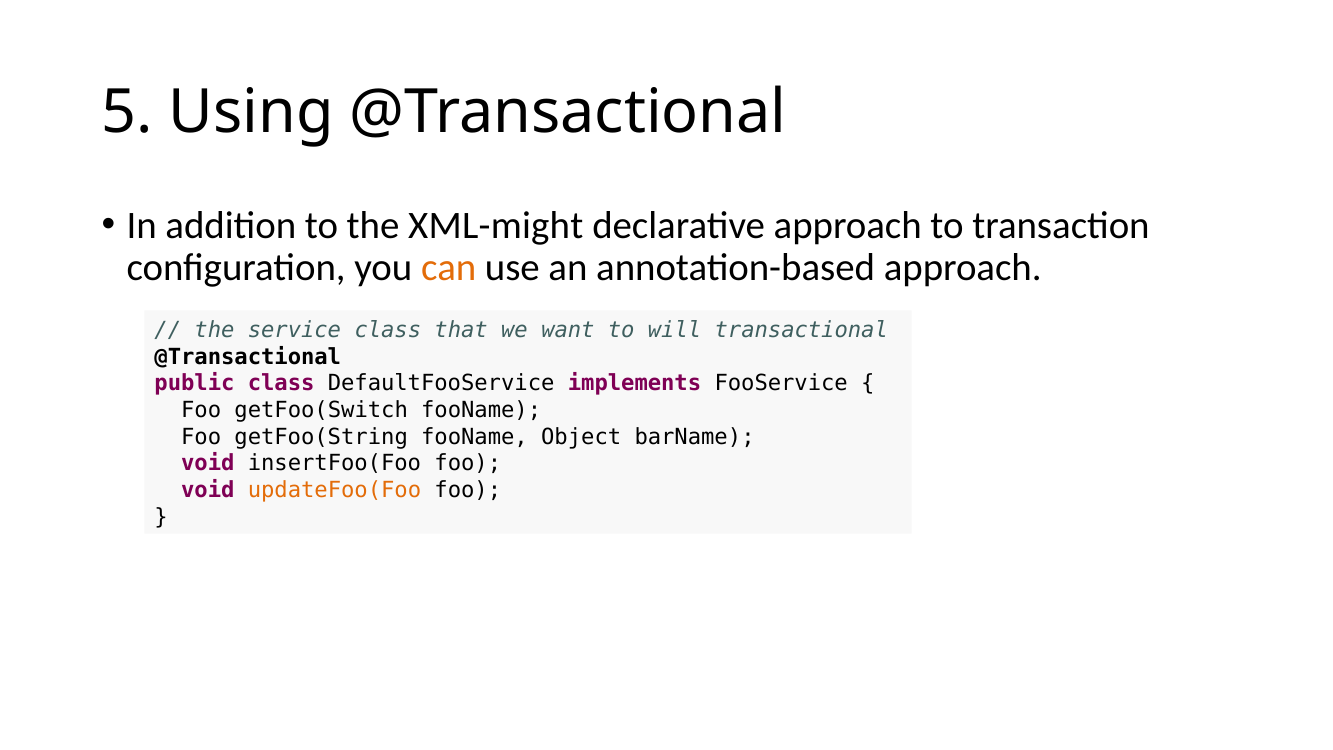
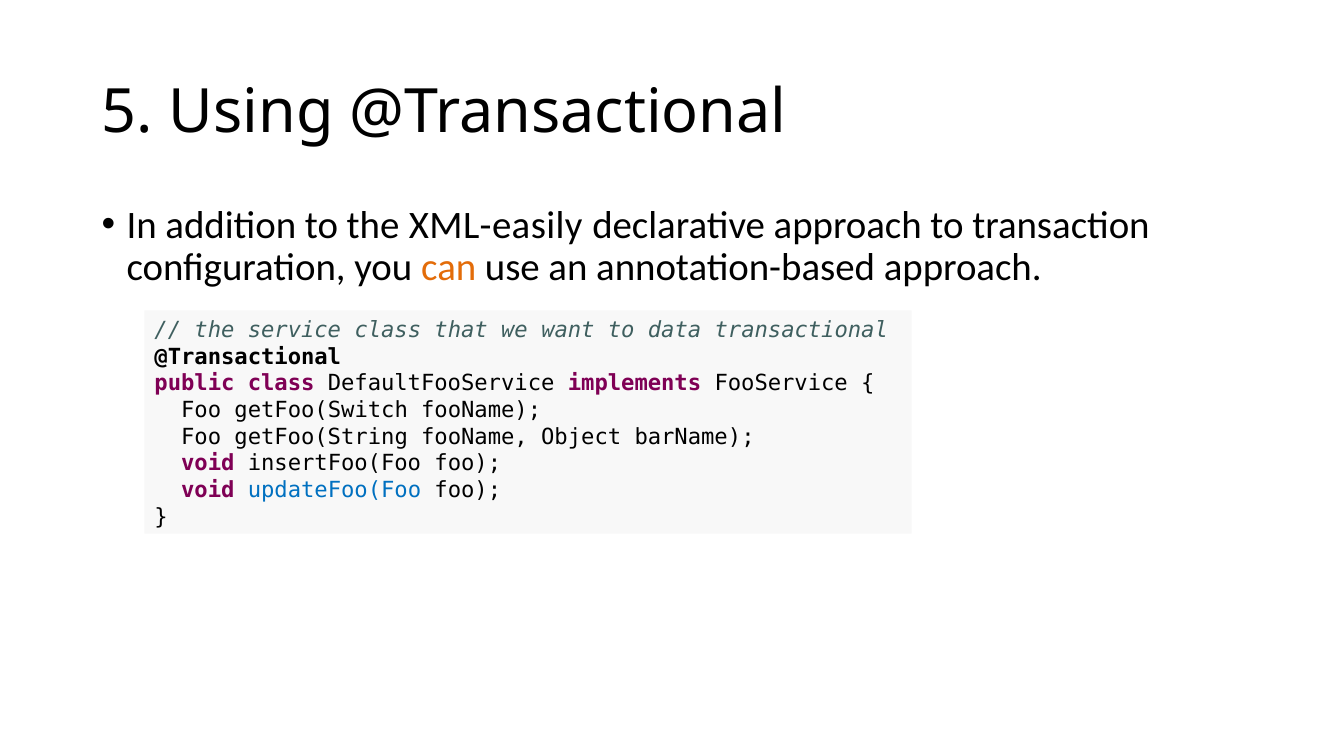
XML-might: XML-might -> XML-easily
will: will -> data
updateFoo(Foo colour: orange -> blue
